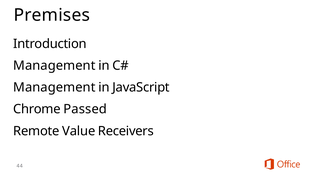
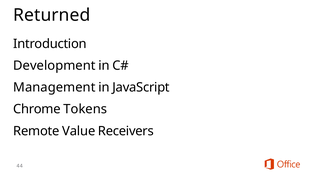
Premises: Premises -> Returned
Management at (54, 66): Management -> Development
Passed: Passed -> Tokens
